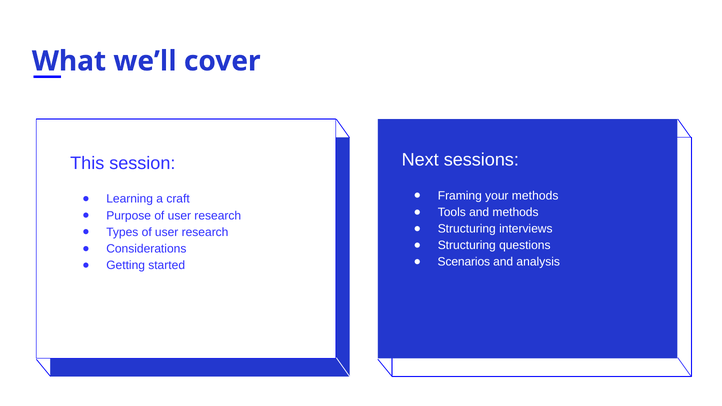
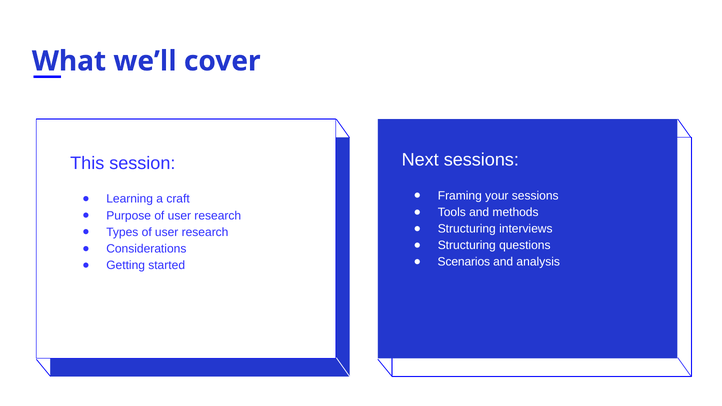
your methods: methods -> sessions
